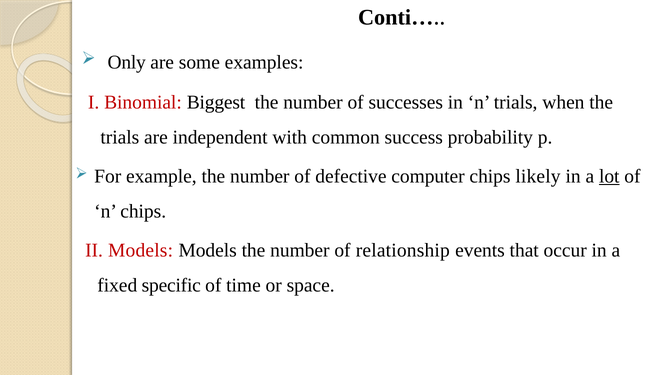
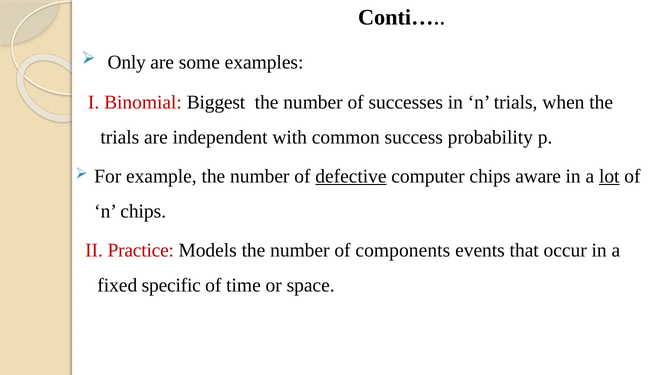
defective underline: none -> present
likely: likely -> aware
II Models: Models -> Practice
relationship: relationship -> components
